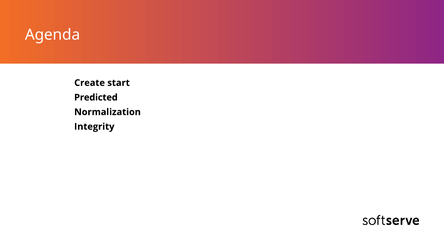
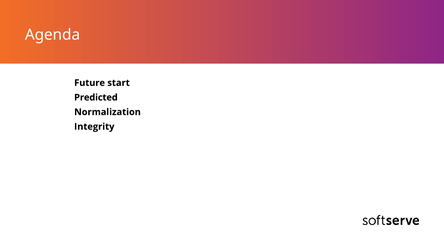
Create: Create -> Future
